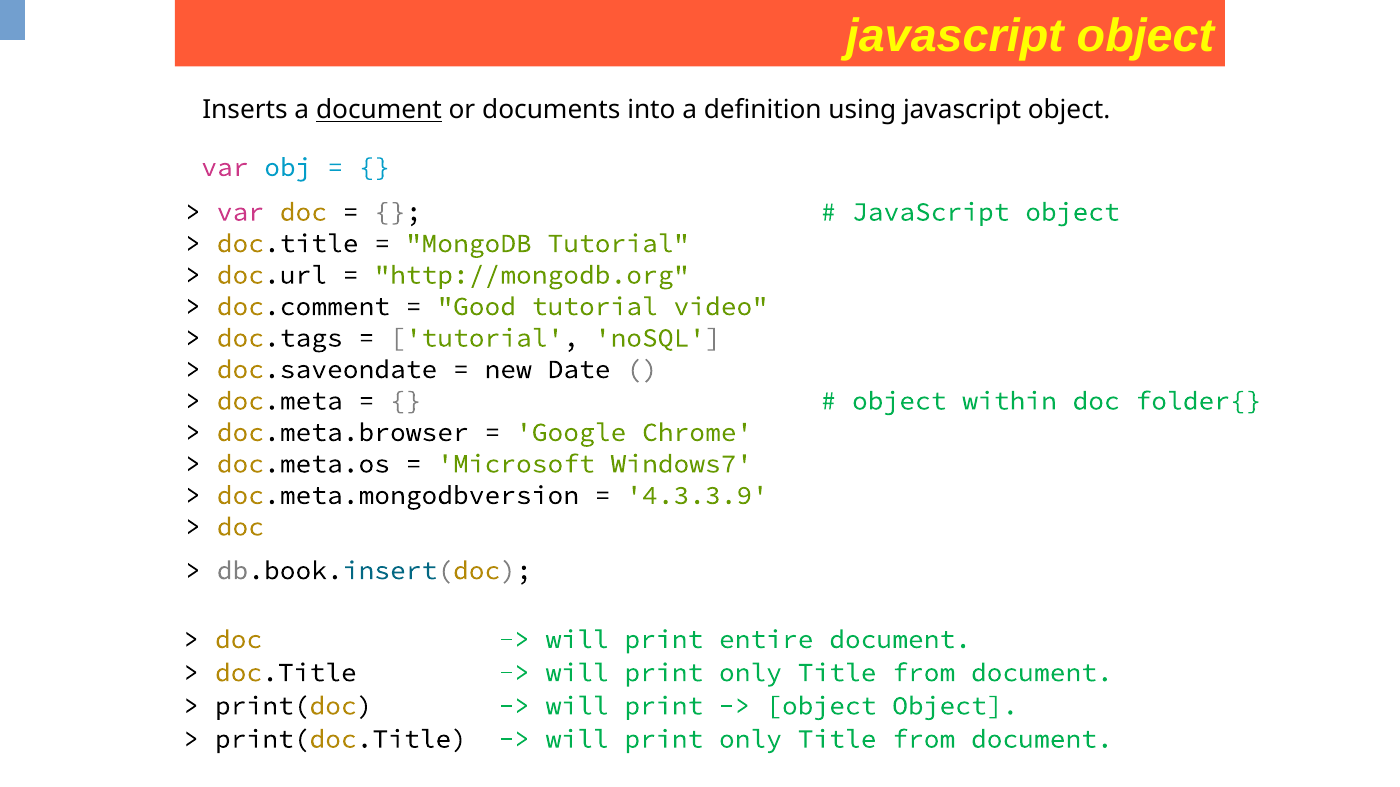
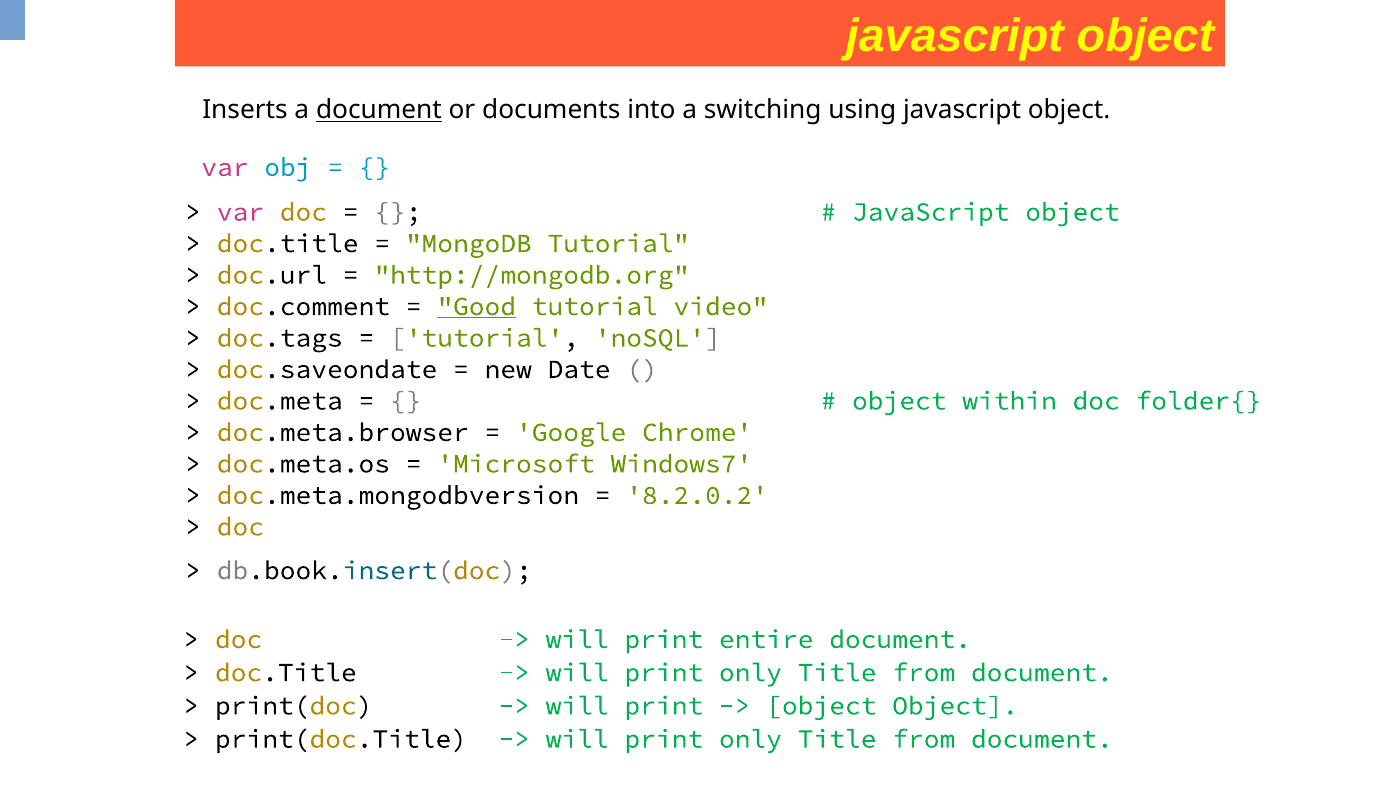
definition: definition -> switching
Good underline: none -> present
4.3.3.9: 4.3.3.9 -> 8.2.0.2
